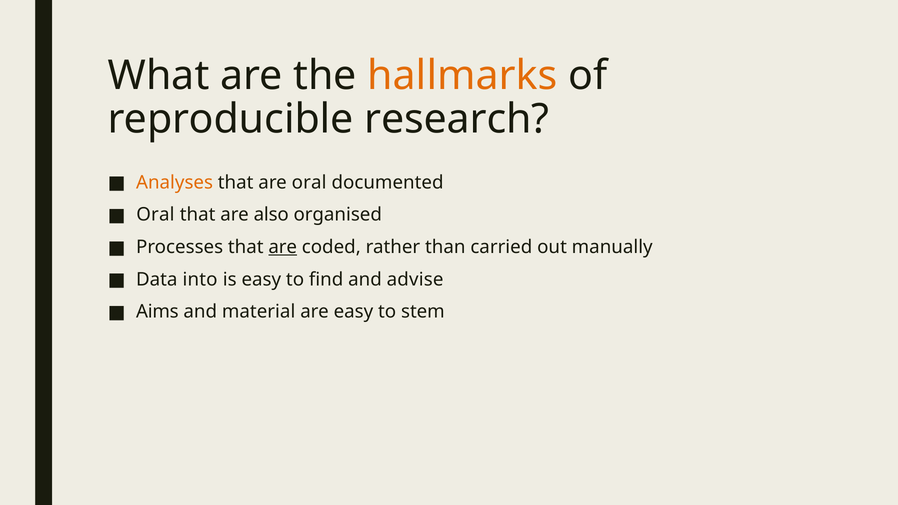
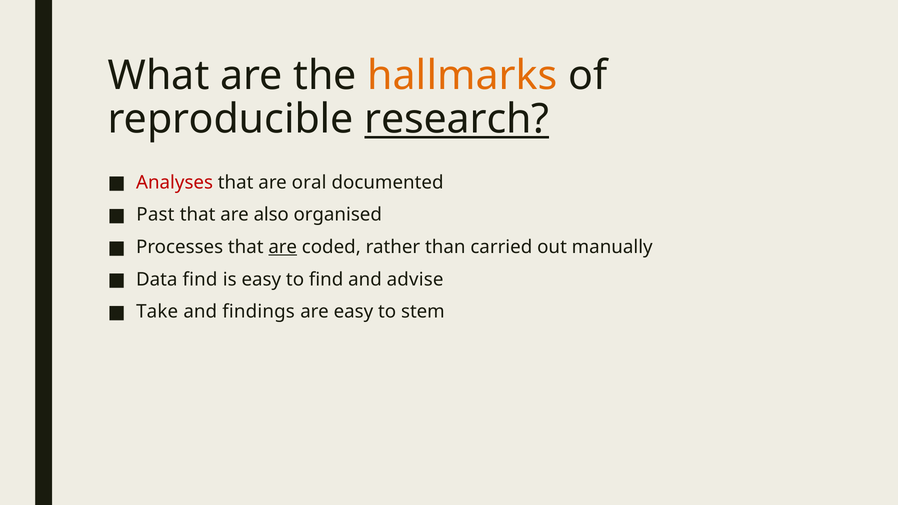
research underline: none -> present
Analyses colour: orange -> red
Oral at (155, 215): Oral -> Past
Data into: into -> find
Aims: Aims -> Take
material: material -> findings
